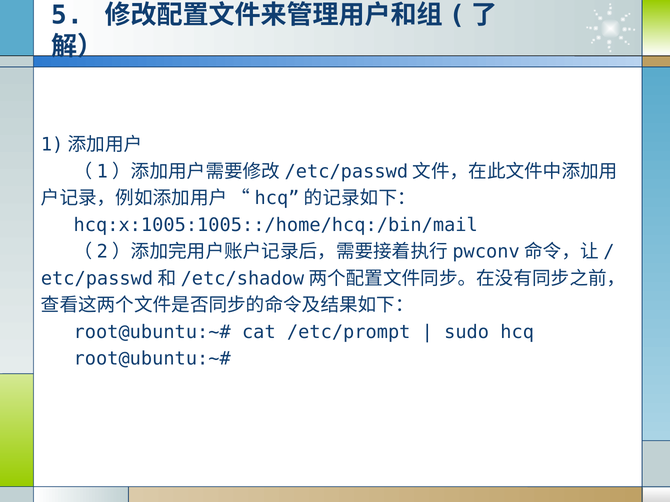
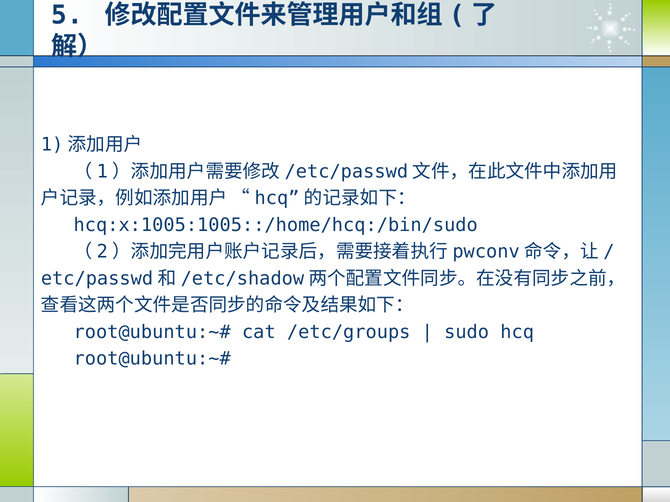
hcq:x:1005:1005::/home/hcq:/bin/mail: hcq:x:1005:1005::/home/hcq:/bin/mail -> hcq:x:1005:1005::/home/hcq:/bin/sudo
/etc/prompt: /etc/prompt -> /etc/groups
